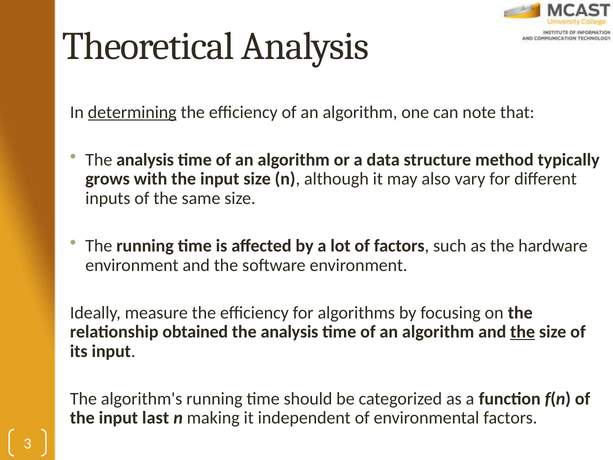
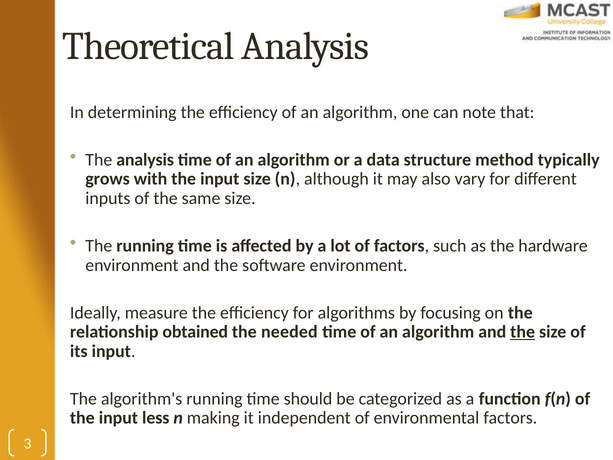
determining underline: present -> none
analysis at (290, 332): analysis -> needed
last: last -> less
